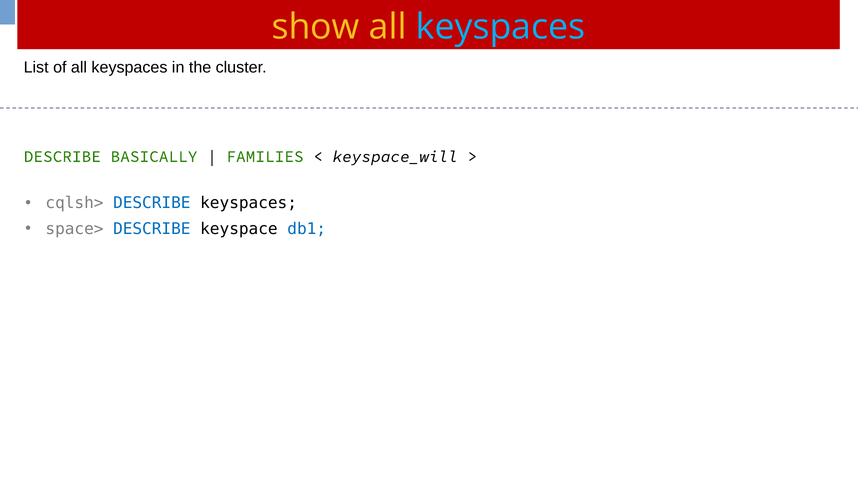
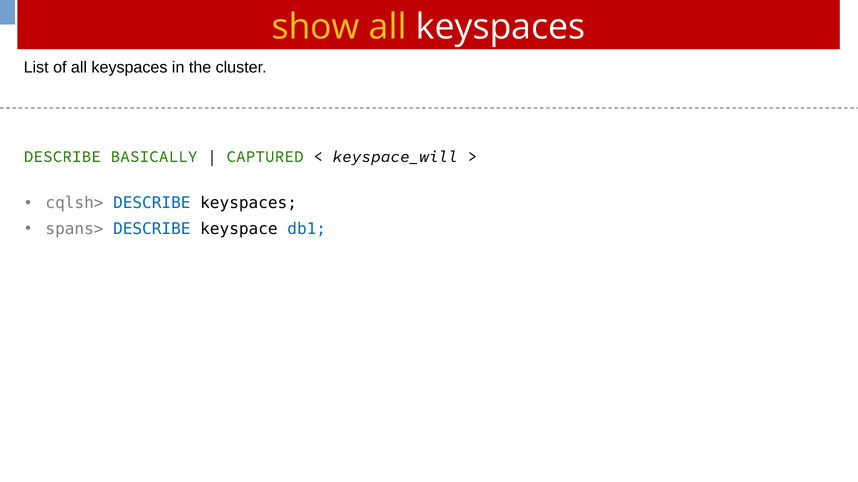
keyspaces at (501, 27) colour: light blue -> white
FAMILIES: FAMILIES -> CAPTURED
space>: space> -> spans>
